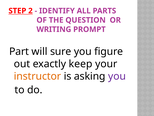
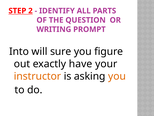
Part: Part -> Into
keep: keep -> have
you at (117, 76) colour: purple -> orange
